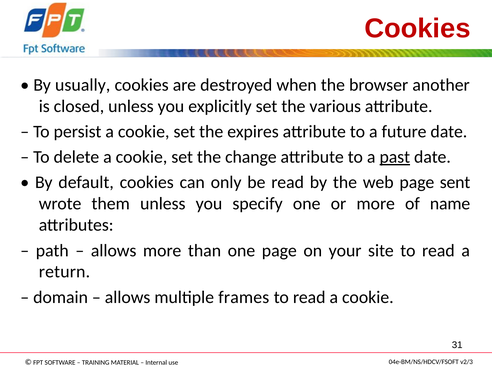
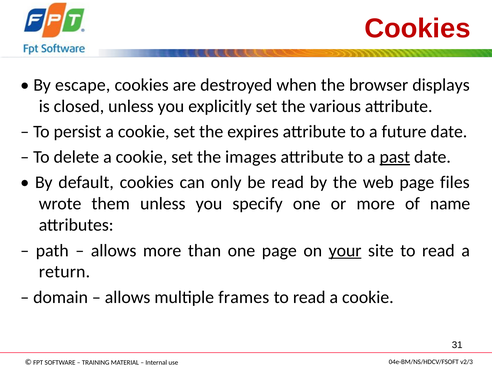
usually: usually -> escape
another: another -> displays
change: change -> images
sent: sent -> files
your underline: none -> present
